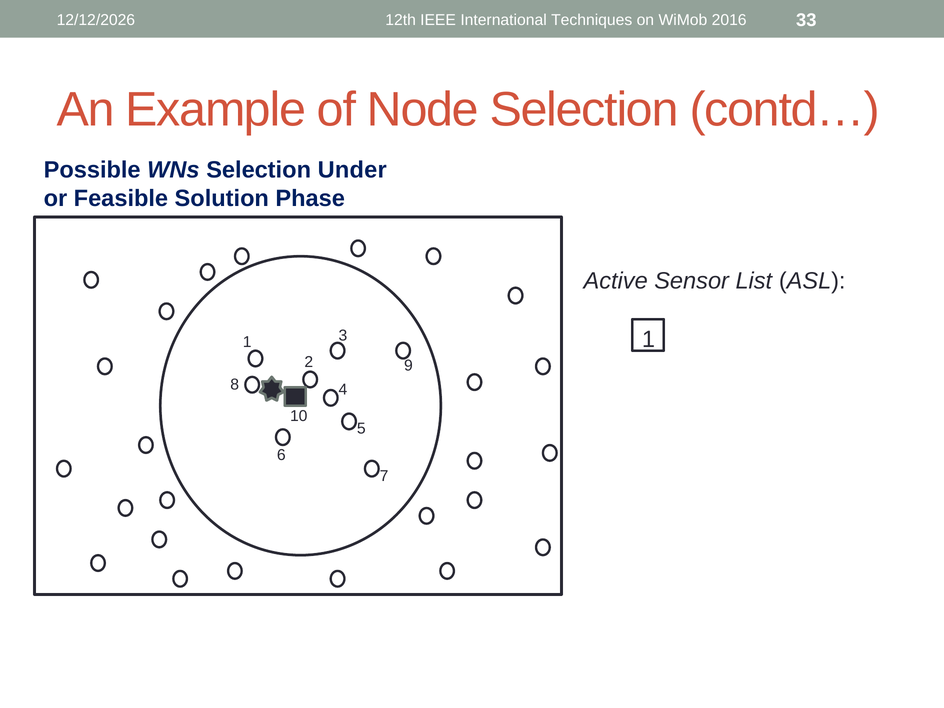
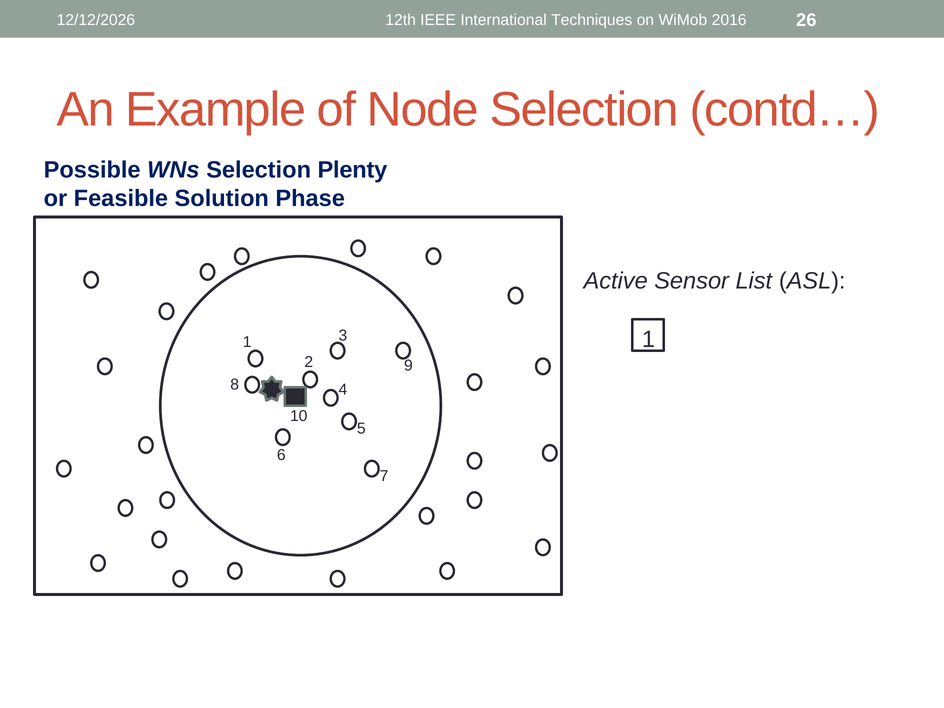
33: 33 -> 26
Under: Under -> Plenty
